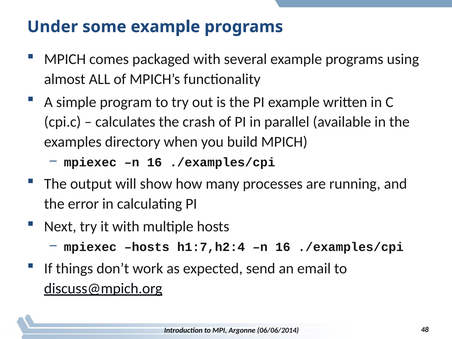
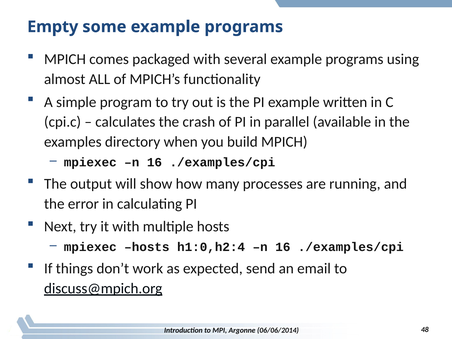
Under: Under -> Empty
h1:7,h2:4: h1:7,h2:4 -> h1:0,h2:4
